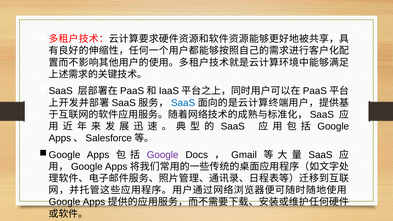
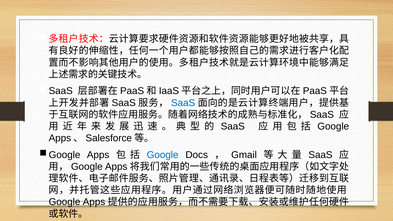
Google at (163, 155) colour: purple -> blue
